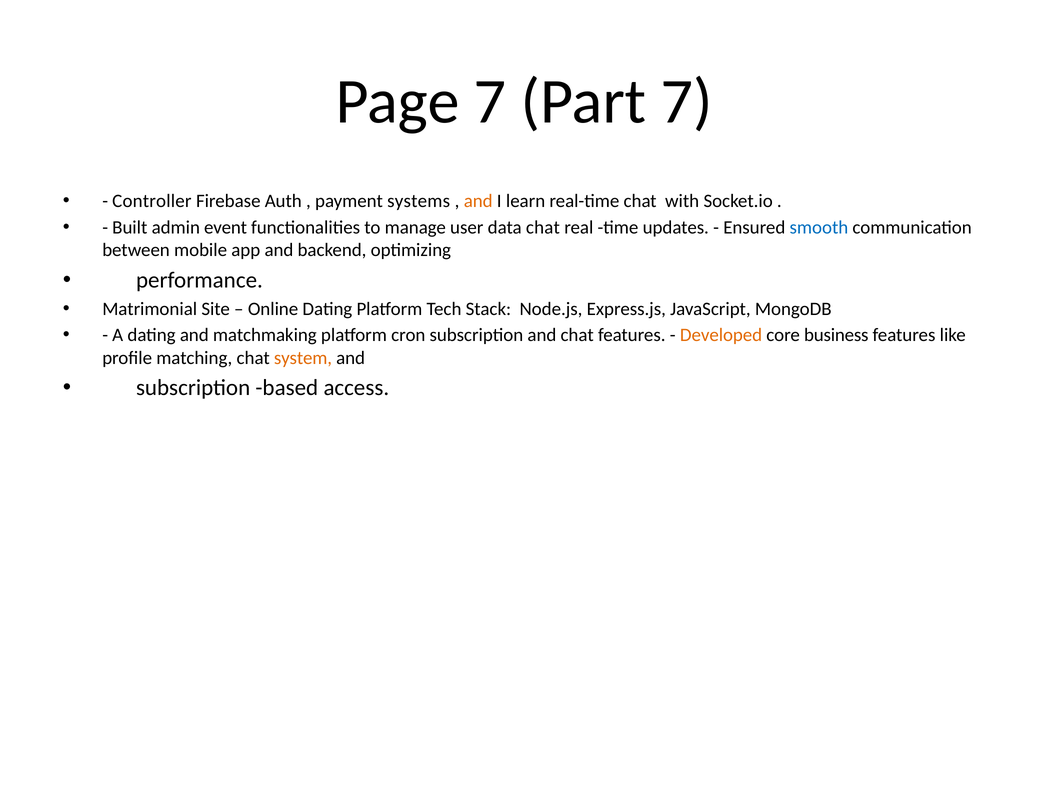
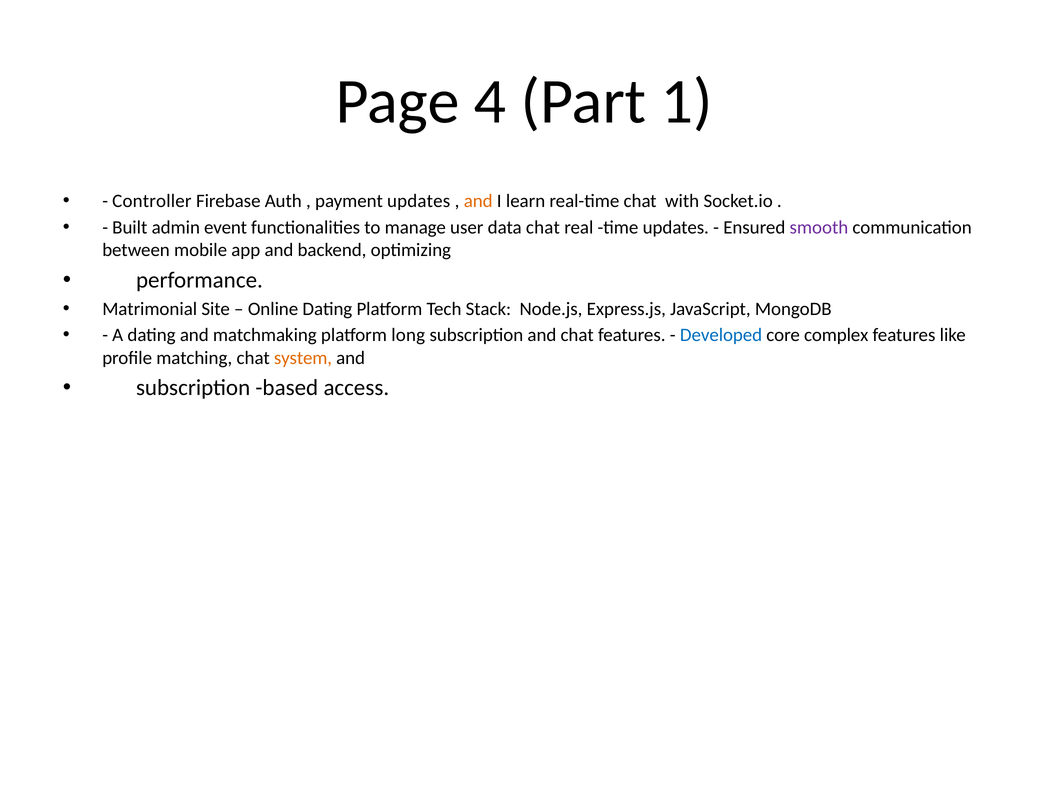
Page 7: 7 -> 4
Part 7: 7 -> 1
payment systems: systems -> updates
smooth colour: blue -> purple
cron: cron -> long
Developed colour: orange -> blue
business: business -> complex
